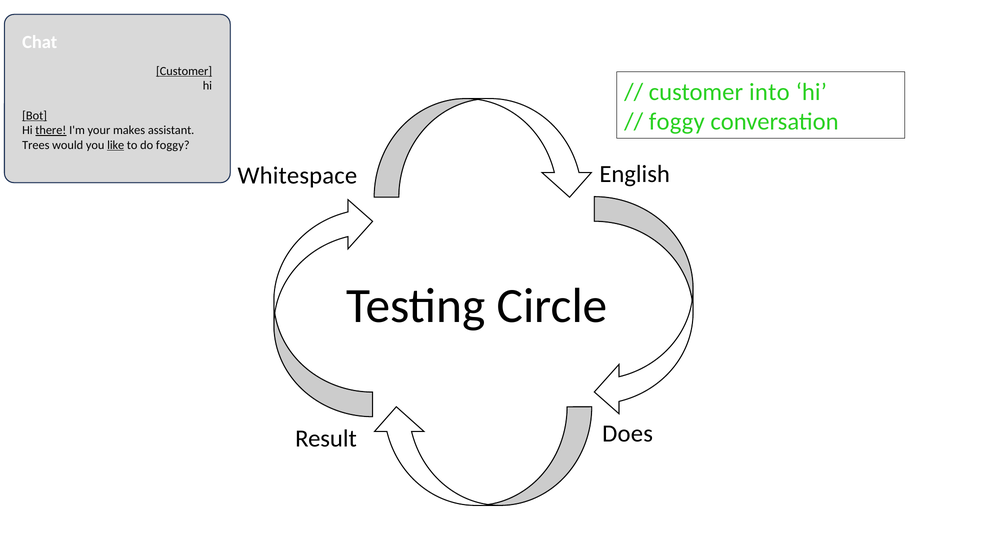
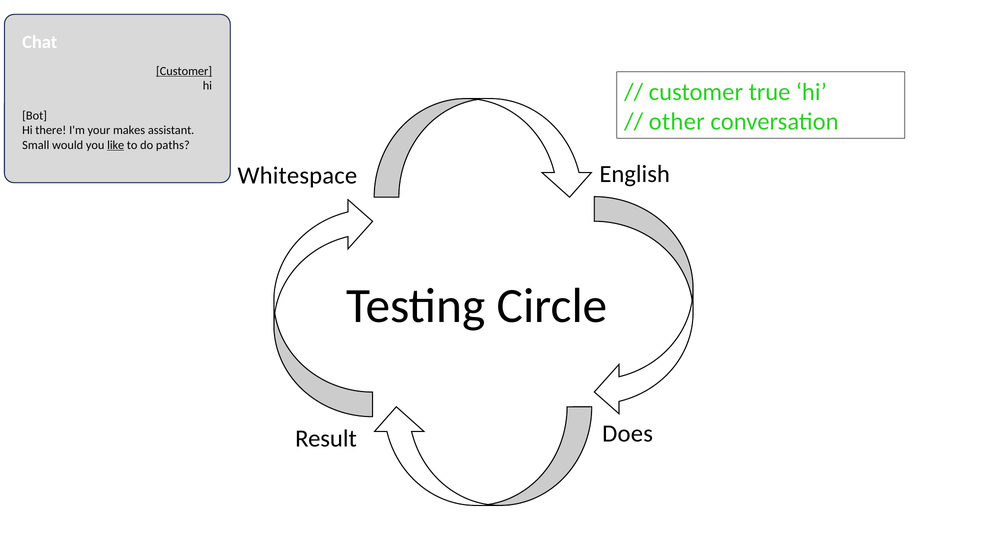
into: into -> true
Bot underline: present -> none
foggy at (677, 122): foggy -> other
there underline: present -> none
Trees: Trees -> Small
do foggy: foggy -> paths
